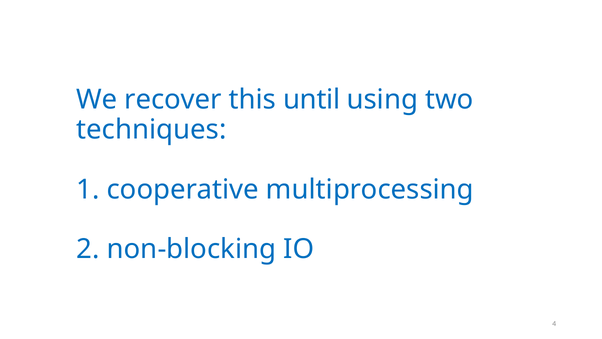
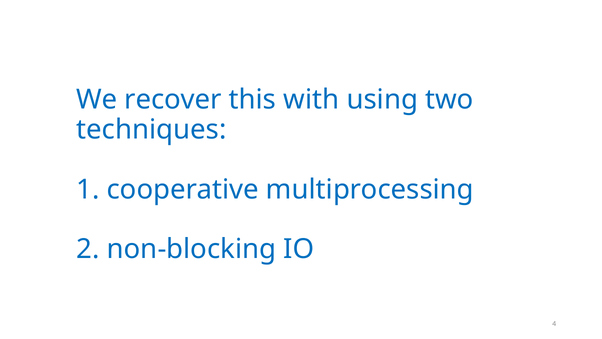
until: until -> with
